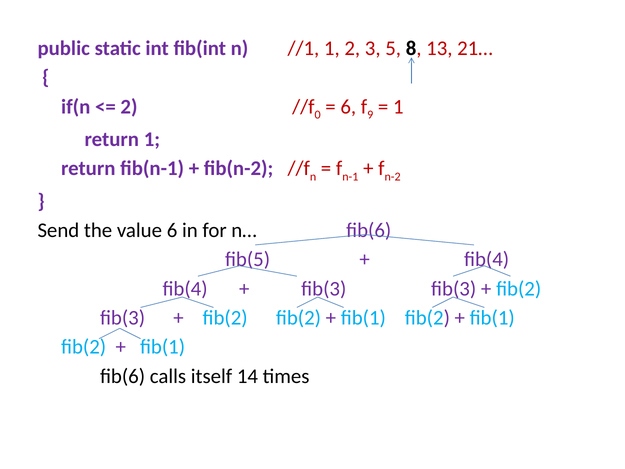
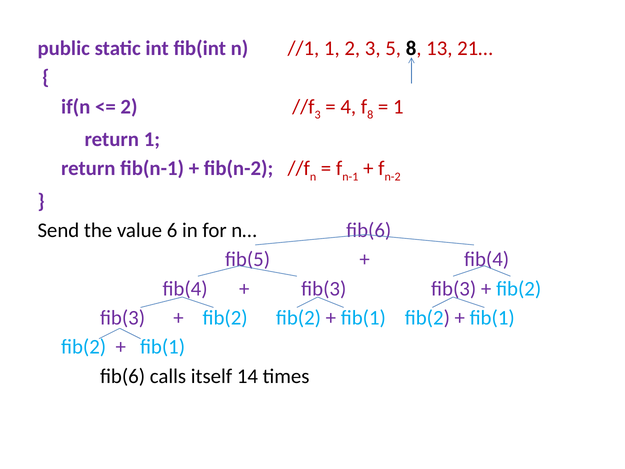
0 at (318, 115): 0 -> 3
6 at (348, 107): 6 -> 4
9 at (370, 115): 9 -> 8
